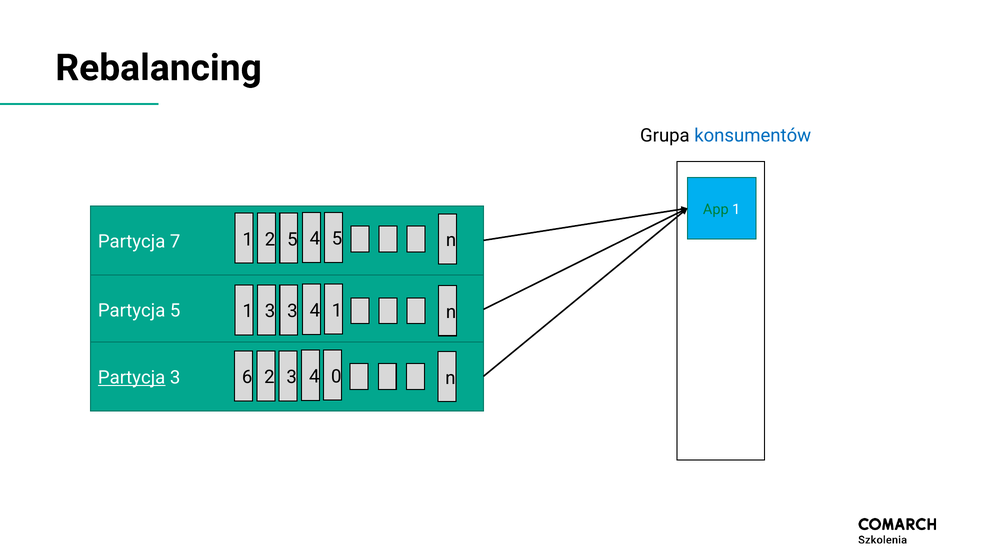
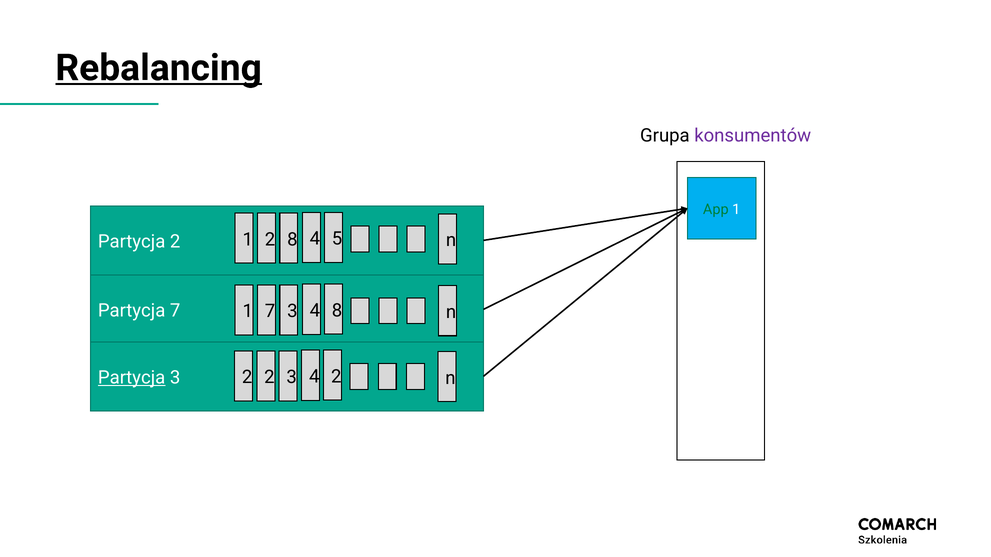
Rebalancing underline: none -> present
konsumentów colour: blue -> purple
2 5: 5 -> 8
Partycja 7: 7 -> 2
Partycja 5: 5 -> 7
1 3: 3 -> 7
3 1: 1 -> 8
6 at (247, 377): 6 -> 2
2 3 0: 0 -> 2
